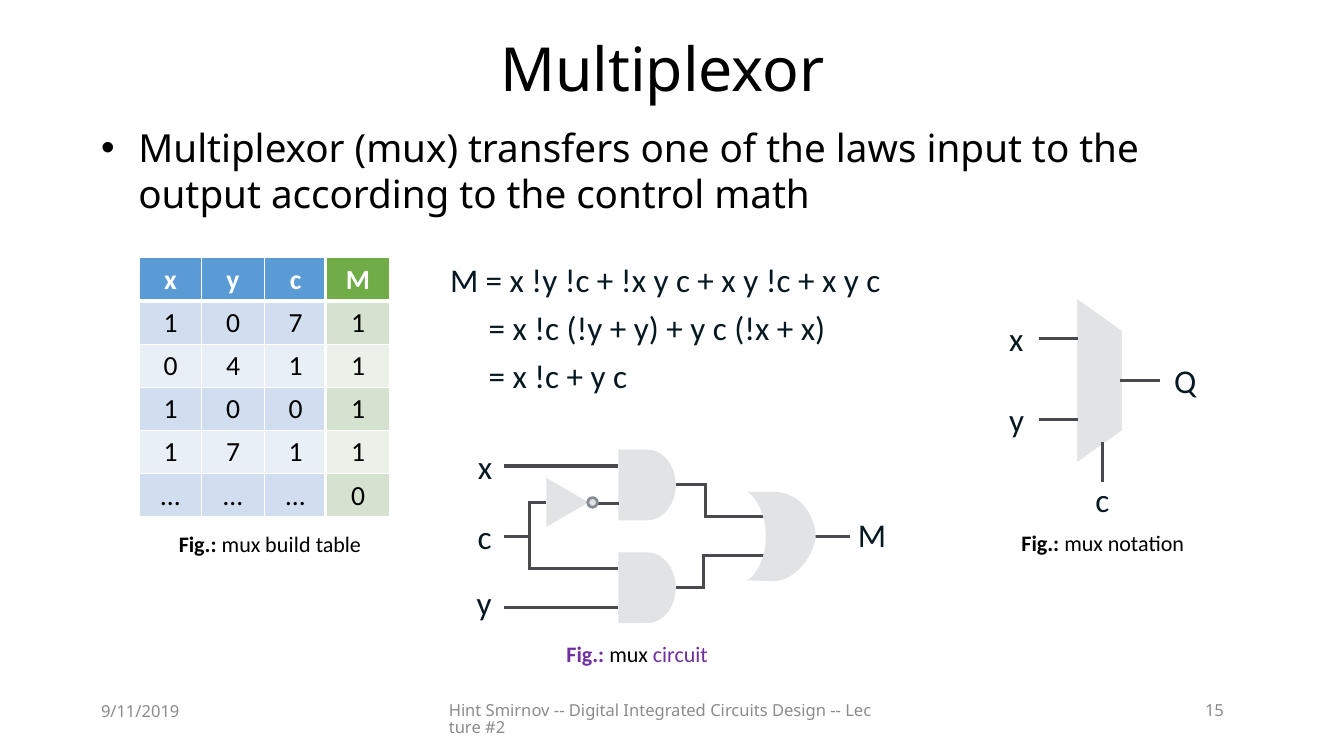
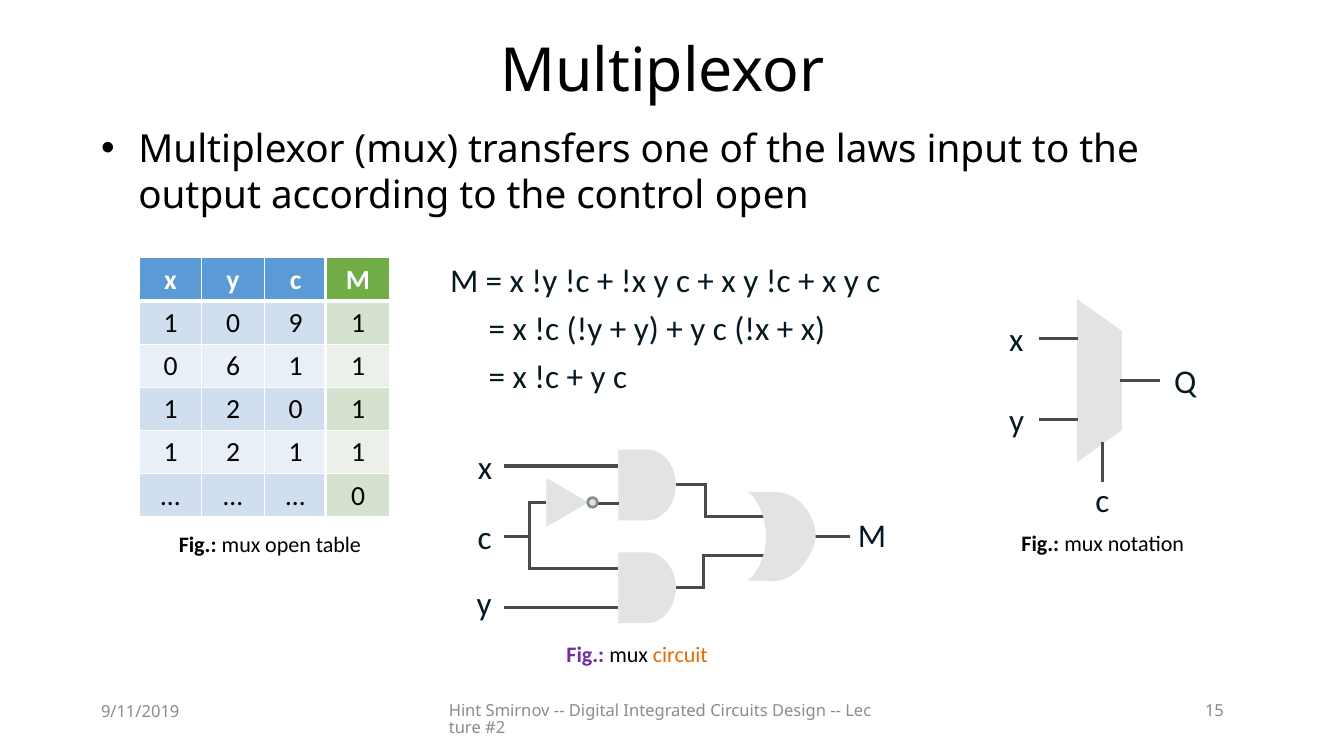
control math: math -> open
0 7: 7 -> 9
4: 4 -> 6
0 at (233, 409): 0 -> 2
7 at (233, 452): 7 -> 2
mux build: build -> open
circuit colour: purple -> orange
